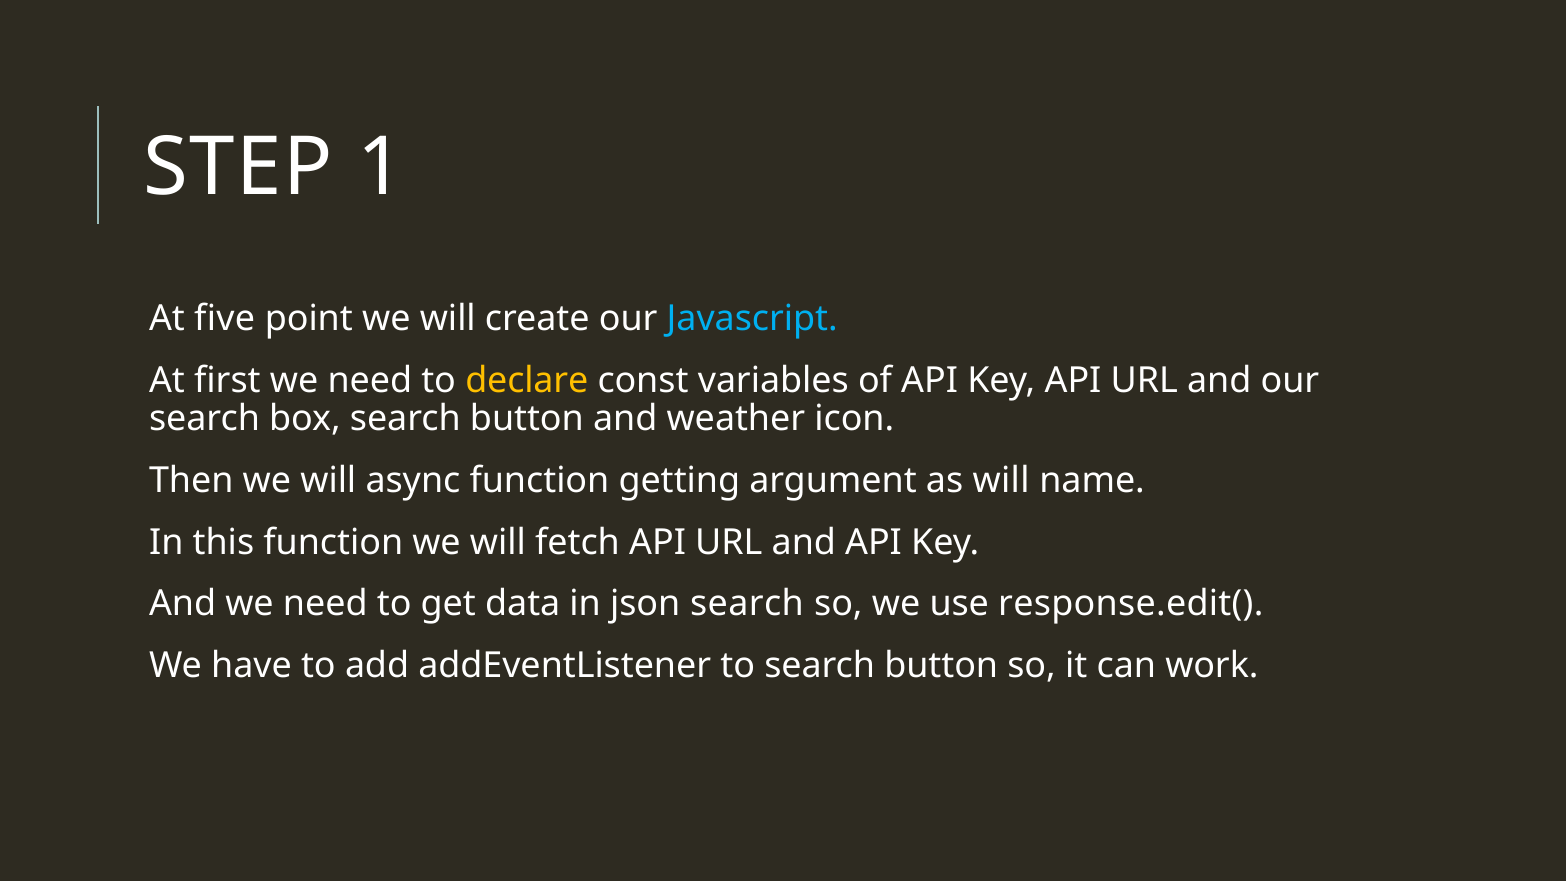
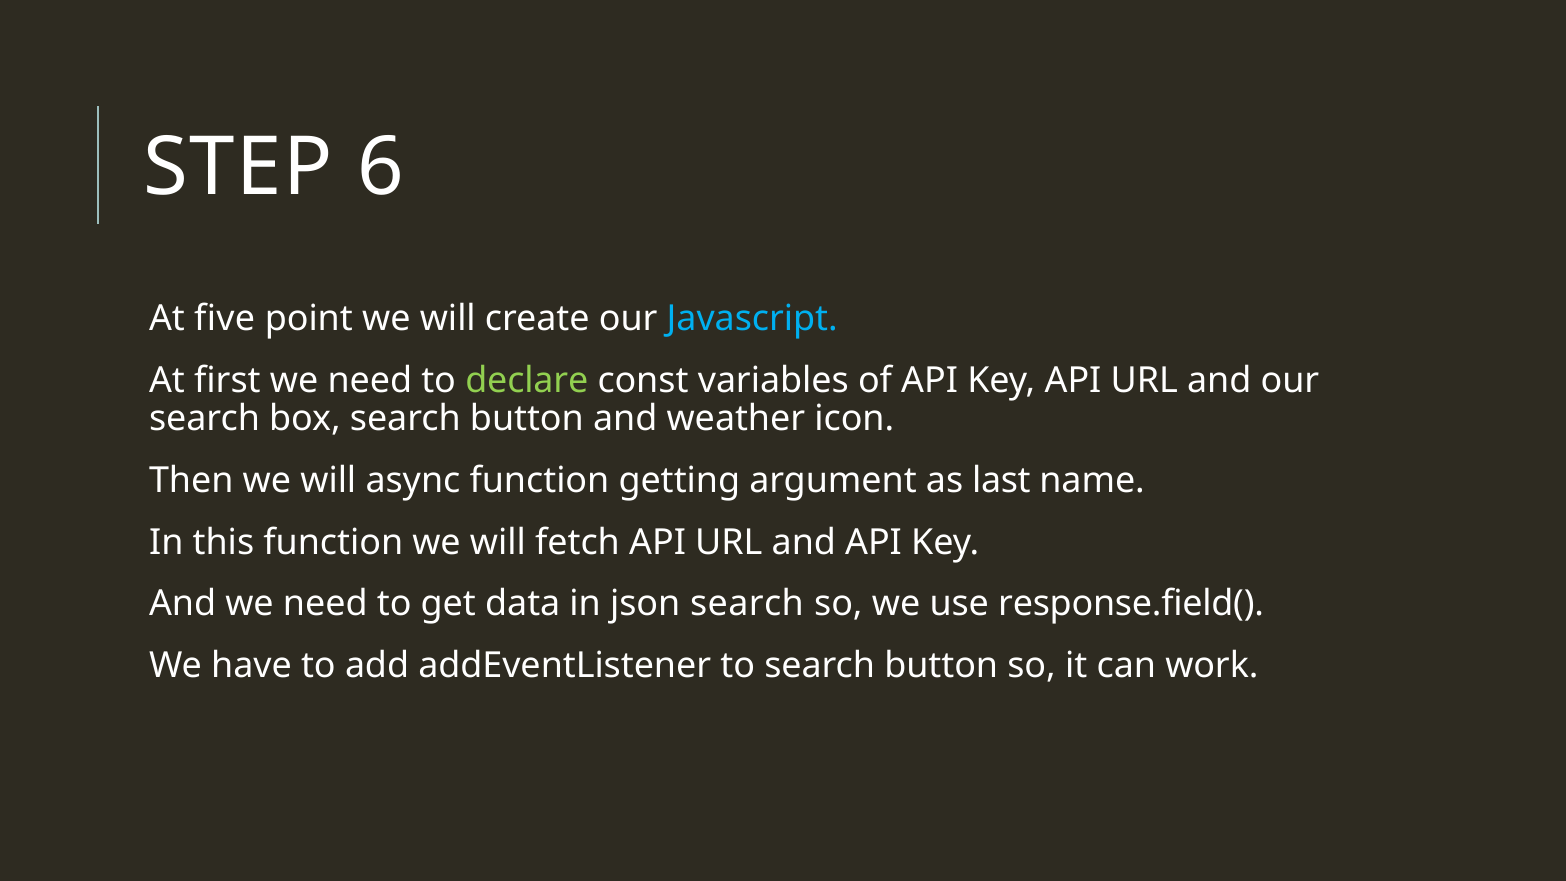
1: 1 -> 6
declare colour: yellow -> light green
as will: will -> last
response.edit(: response.edit( -> response.field(
